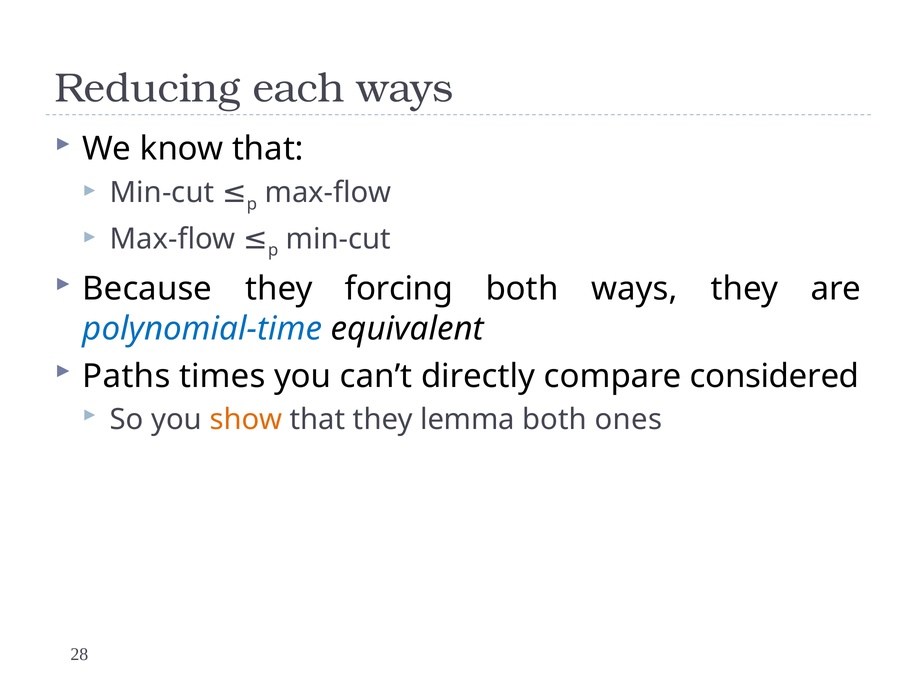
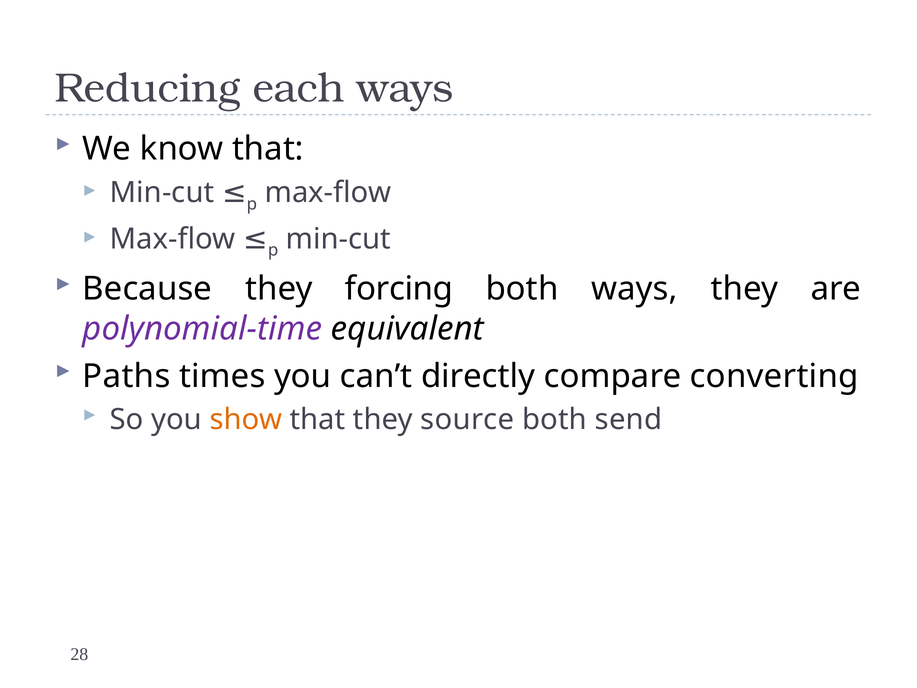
polynomial-time colour: blue -> purple
considered: considered -> converting
lemma: lemma -> source
ones: ones -> send
